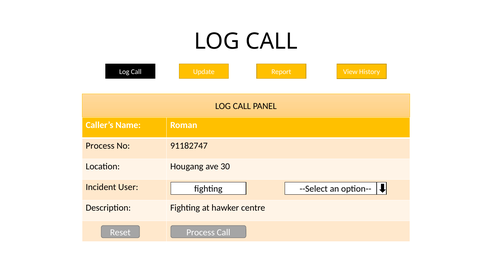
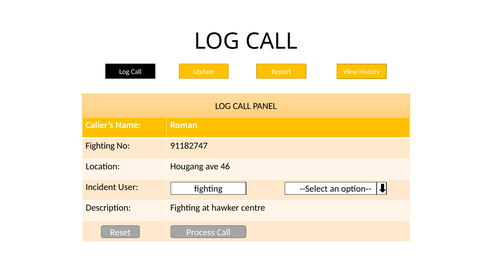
Process at (100, 146): Process -> Fighting
30: 30 -> 46
